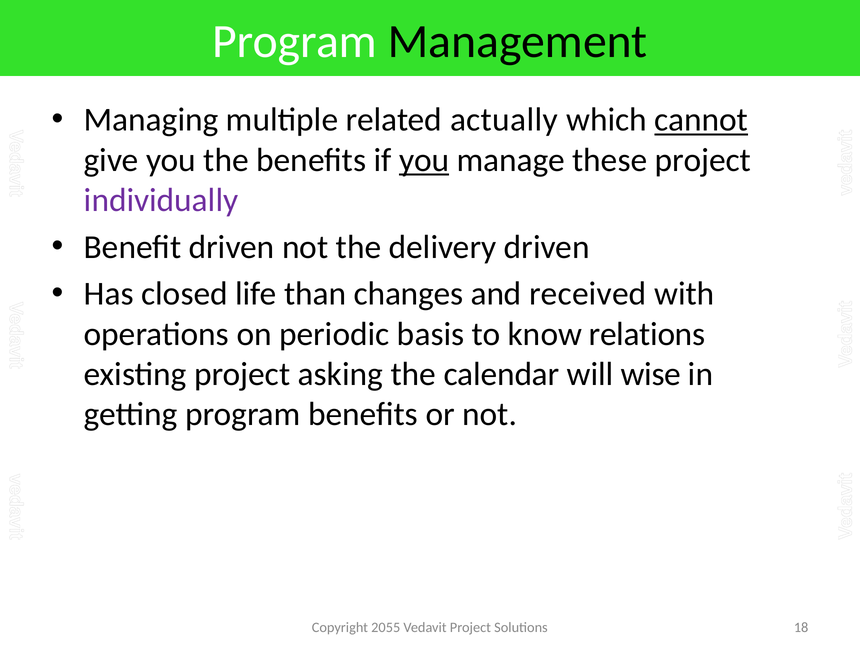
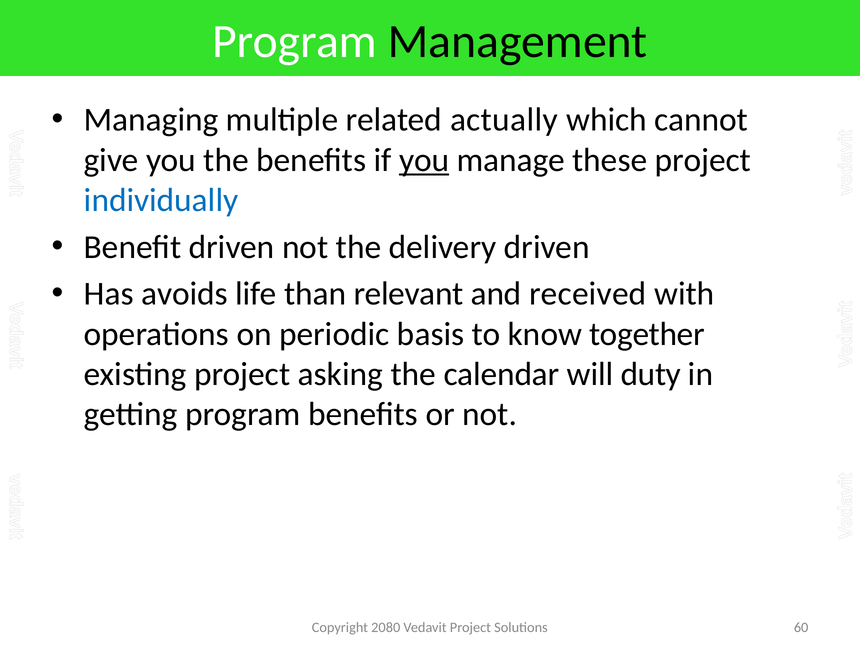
cannot underline: present -> none
individually colour: purple -> blue
closed: closed -> avoids
changes: changes -> relevant
relations: relations -> together
wise: wise -> duty
2055: 2055 -> 2080
18: 18 -> 60
